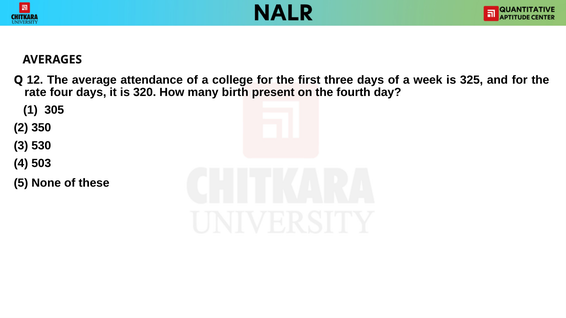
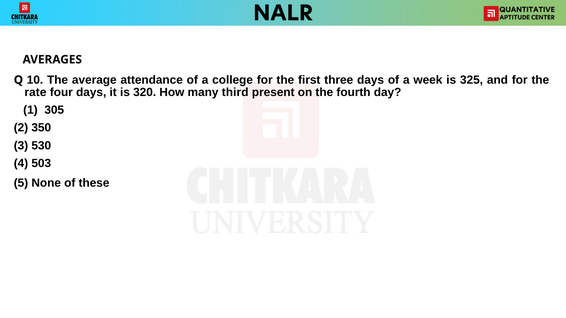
12: 12 -> 10
birth: birth -> third
